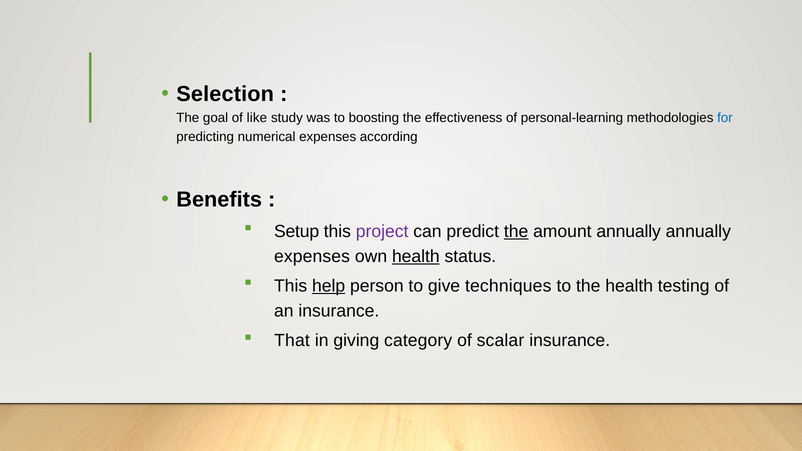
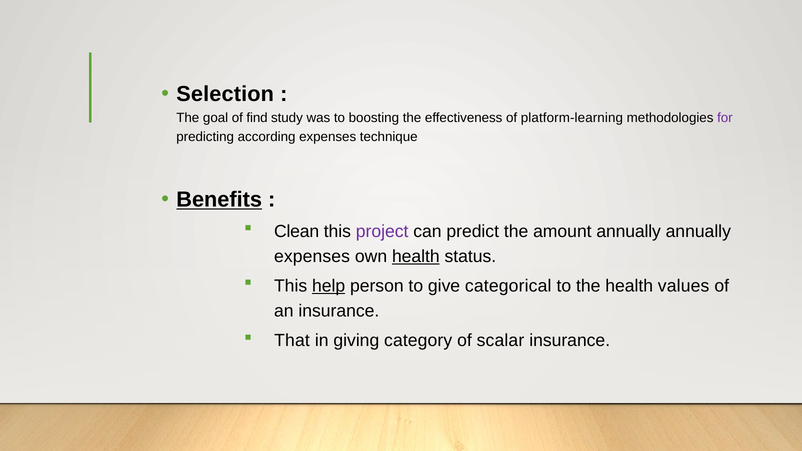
like: like -> find
personal-learning: personal-learning -> platform-learning
for colour: blue -> purple
numerical: numerical -> according
according: according -> technique
Benefits underline: none -> present
Setup: Setup -> Clean
the at (516, 231) underline: present -> none
techniques: techniques -> categorical
testing: testing -> values
